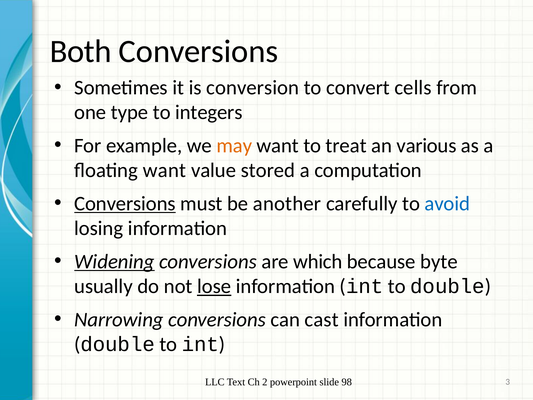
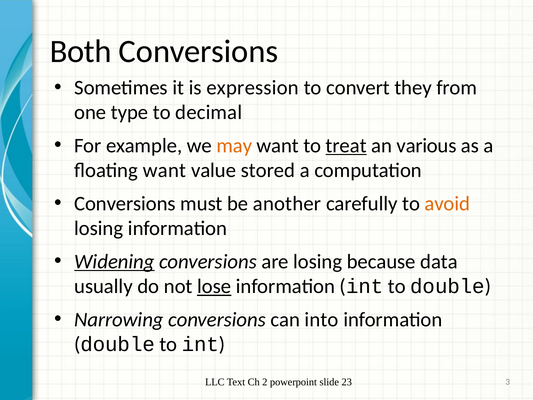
conversion: conversion -> expression
cells: cells -> they
integers: integers -> decimal
treat underline: none -> present
Conversions at (125, 203) underline: present -> none
avoid colour: blue -> orange
are which: which -> losing
byte: byte -> data
cast: cast -> into
98: 98 -> 23
